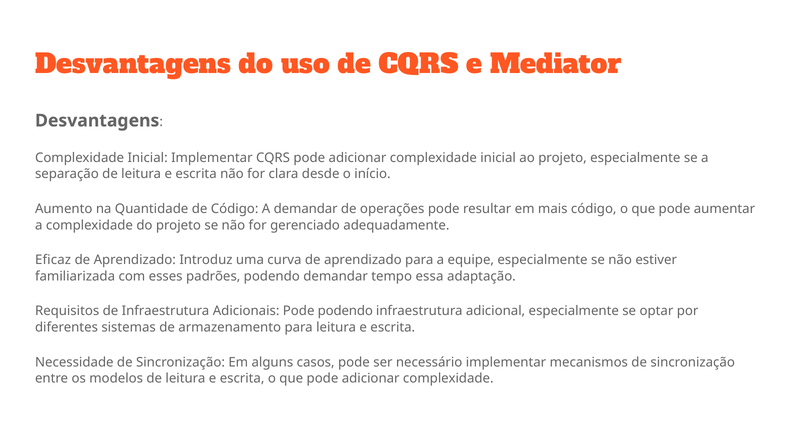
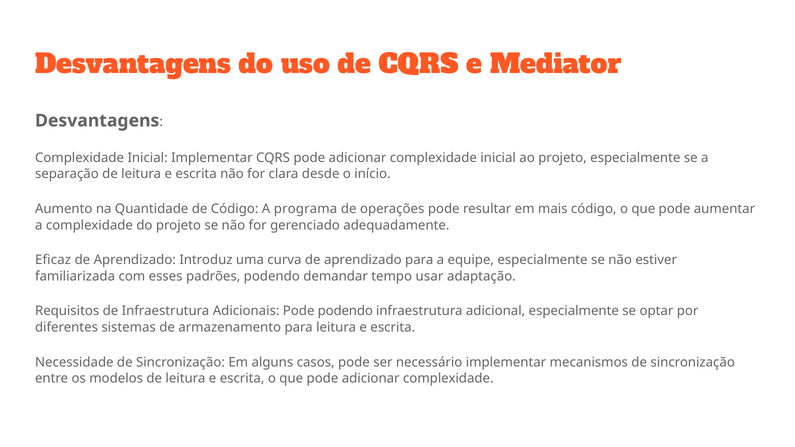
A demandar: demandar -> programa
essa: essa -> usar
